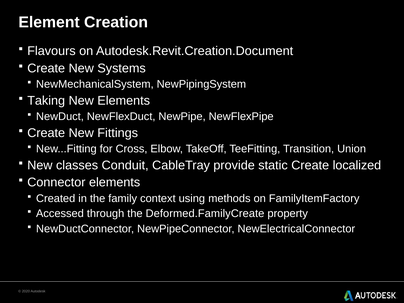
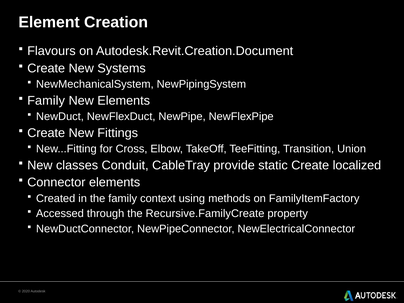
Taking at (46, 101): Taking -> Family
Deformed.FamilyCreate: Deformed.FamilyCreate -> Recursive.FamilyCreate
